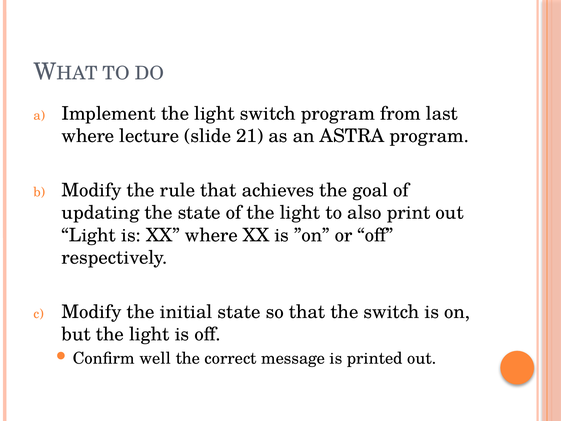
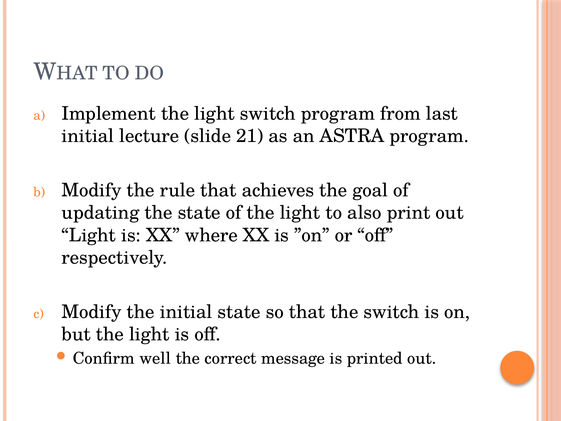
where at (88, 136): where -> initial
